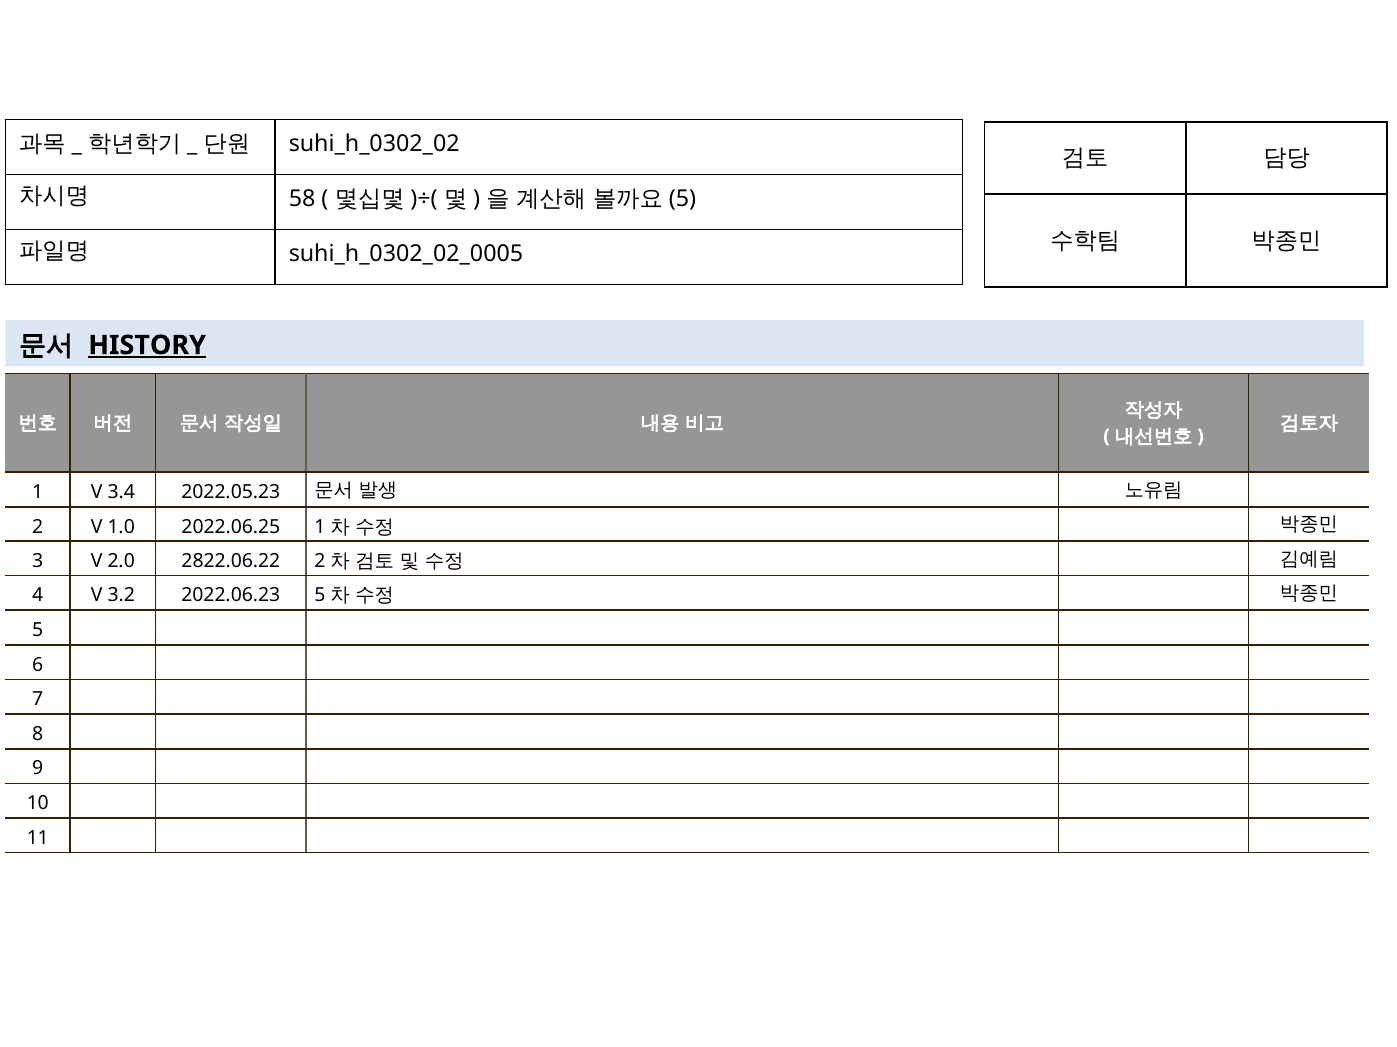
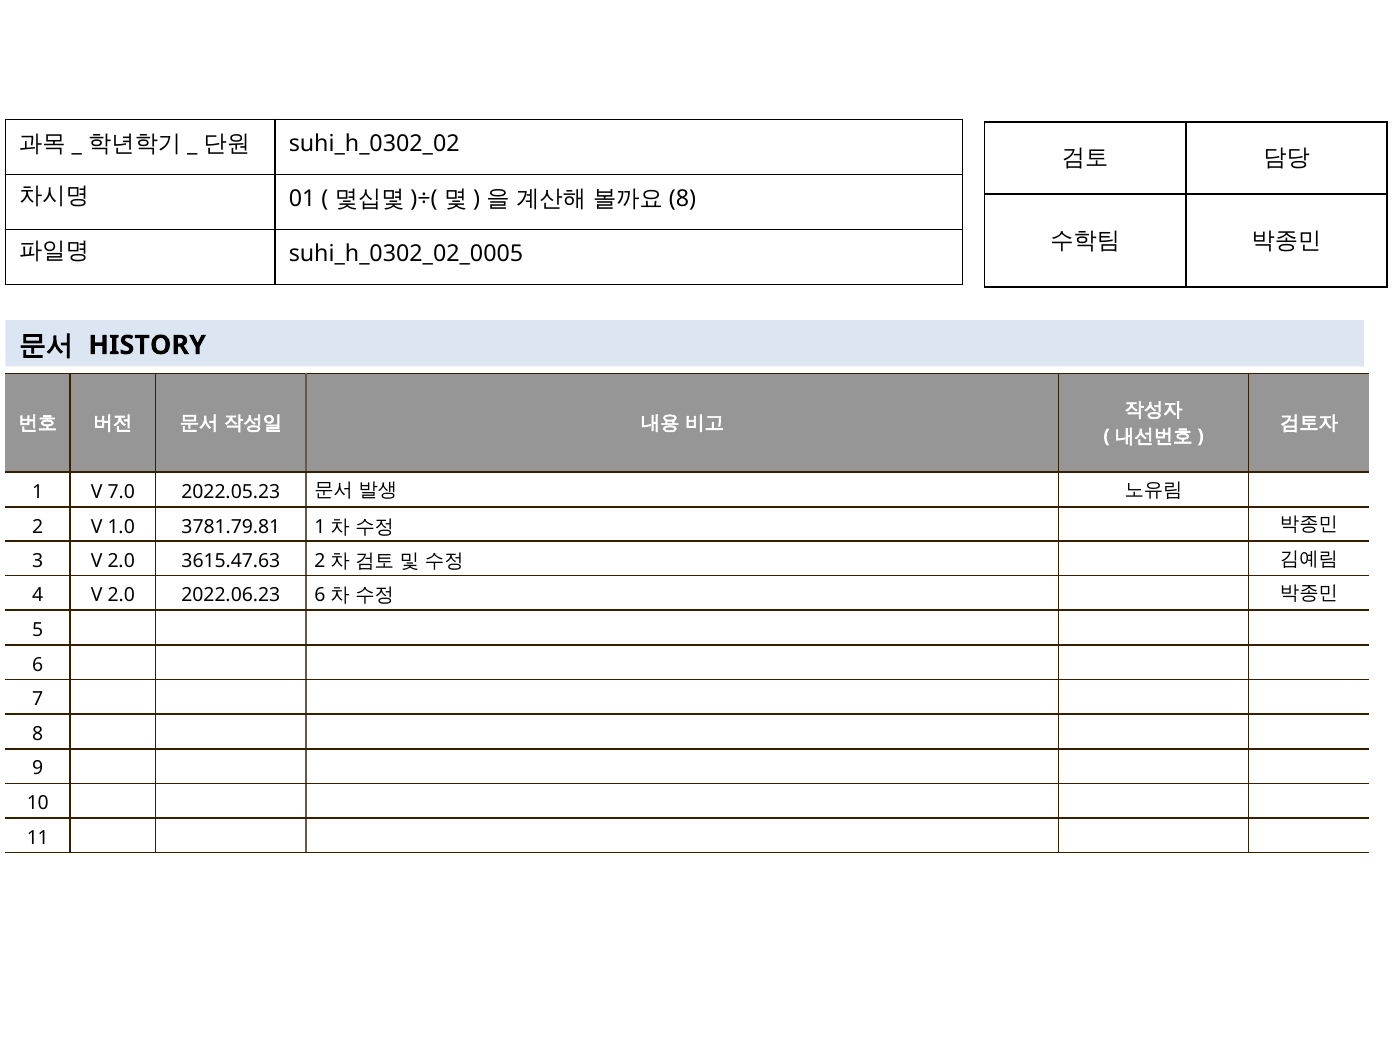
58: 58 -> 01
5 at (683, 199): 5 -> 8
HISTORY underline: present -> none
3.4: 3.4 -> 7.0
2022.06.25: 2022.06.25 -> 3781.79.81
2822.06.22: 2822.06.22 -> 3615.47.63
4 V 3.2: 3.2 -> 2.0
2022.06.23 5: 5 -> 6
